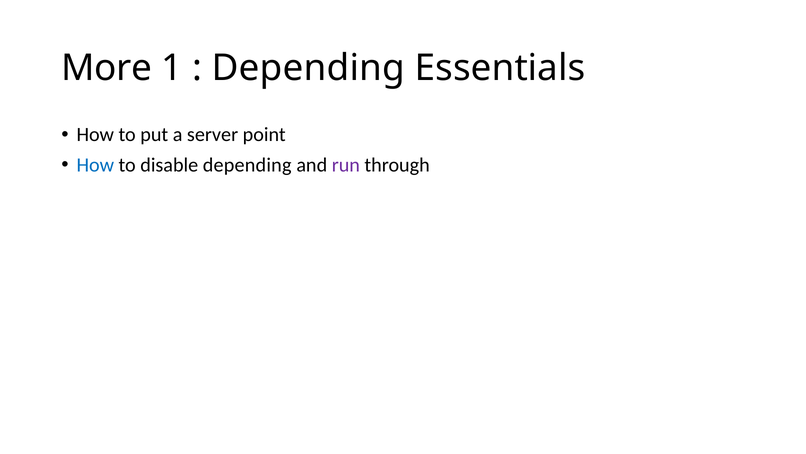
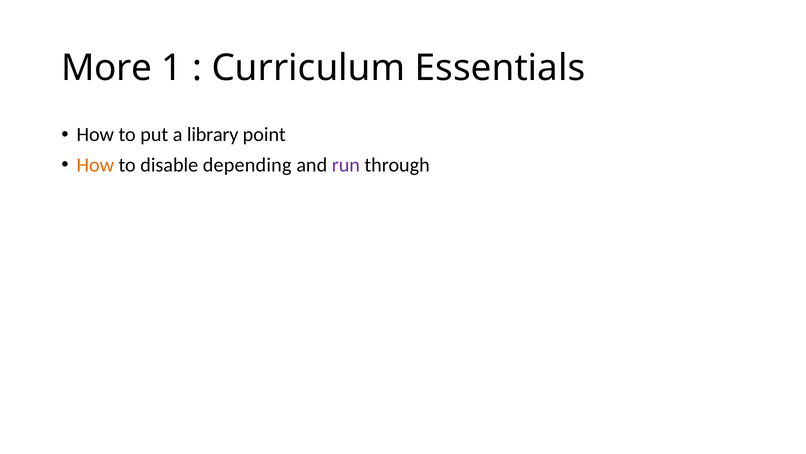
Depending at (308, 68): Depending -> Curriculum
server: server -> library
How at (95, 165) colour: blue -> orange
